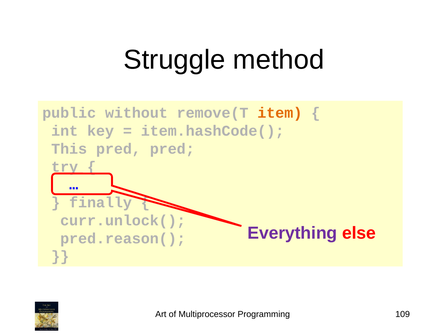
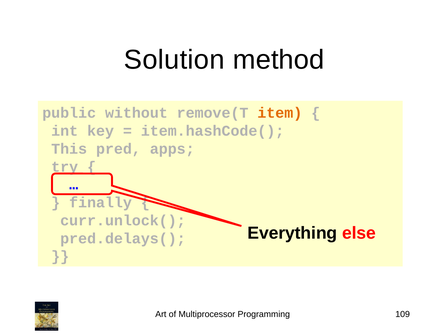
Struggle: Struggle -> Solution
pred pred: pred -> apps
Everything colour: purple -> black
pred.reason(: pred.reason( -> pred.delays(
